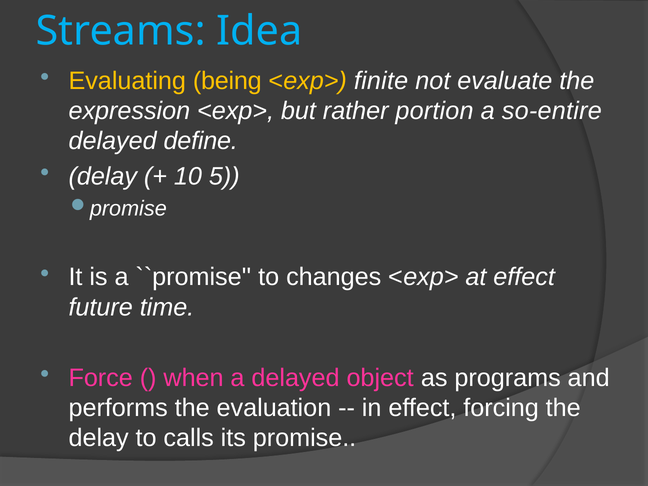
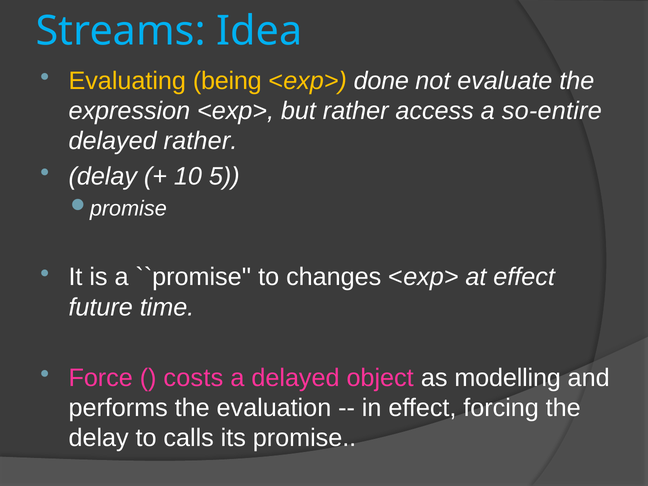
finite: finite -> done
portion: portion -> access
delayed define: define -> rather
when: when -> costs
programs: programs -> modelling
